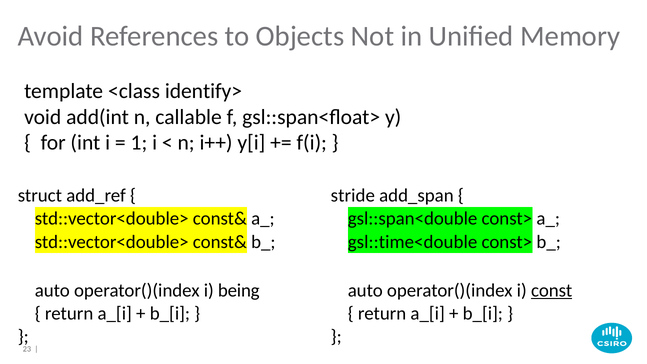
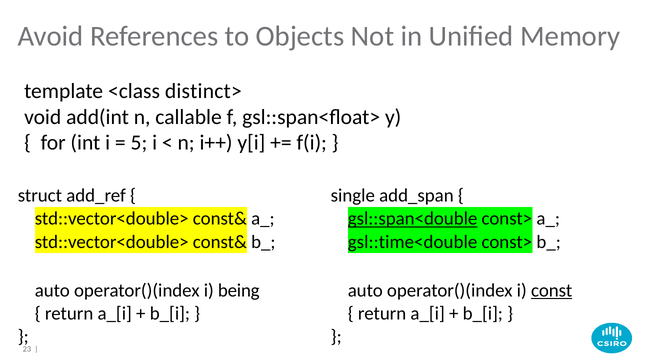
identify>: identify> -> distinct>
1: 1 -> 5
stride: stride -> single
gsl::span<double underline: none -> present
